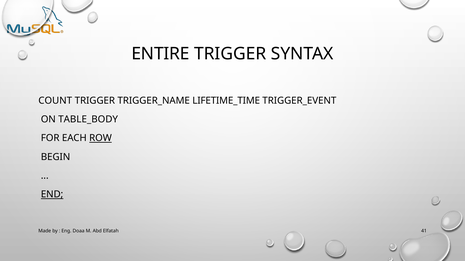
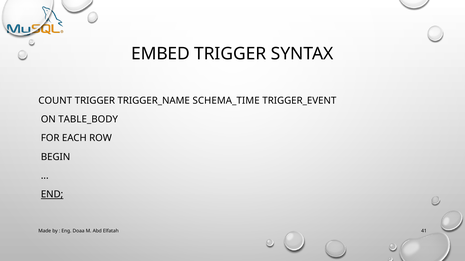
ENTIRE: ENTIRE -> EMBED
LIFETIME_TIME: LIFETIME_TIME -> SCHEMA_TIME
ROW underline: present -> none
